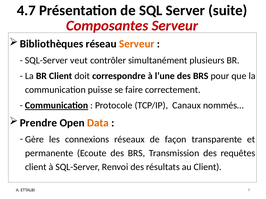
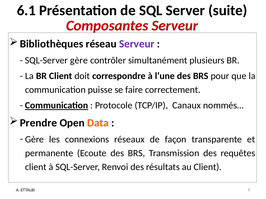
4.7: 4.7 -> 6.1
Serveur at (137, 44) colour: orange -> purple
SQL-Server veut: veut -> gère
